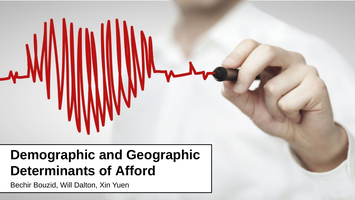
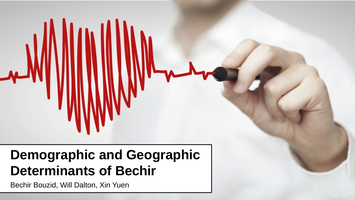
of Afford: Afford -> Bechir
